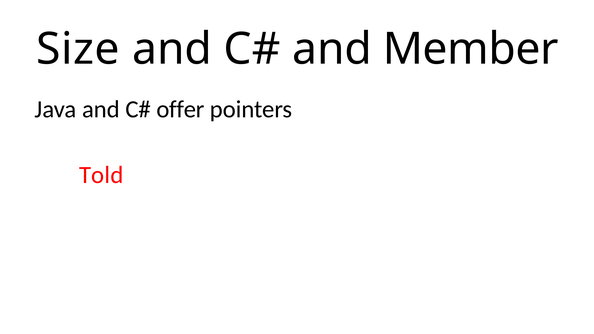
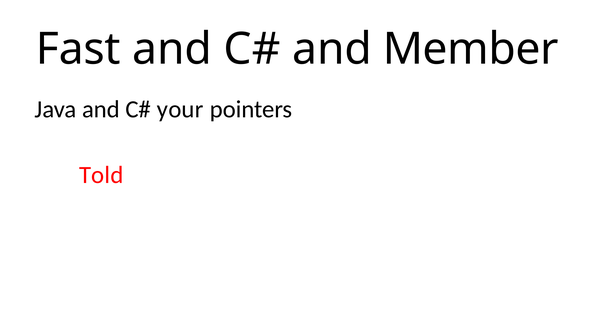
Size: Size -> Fast
offer: offer -> your
